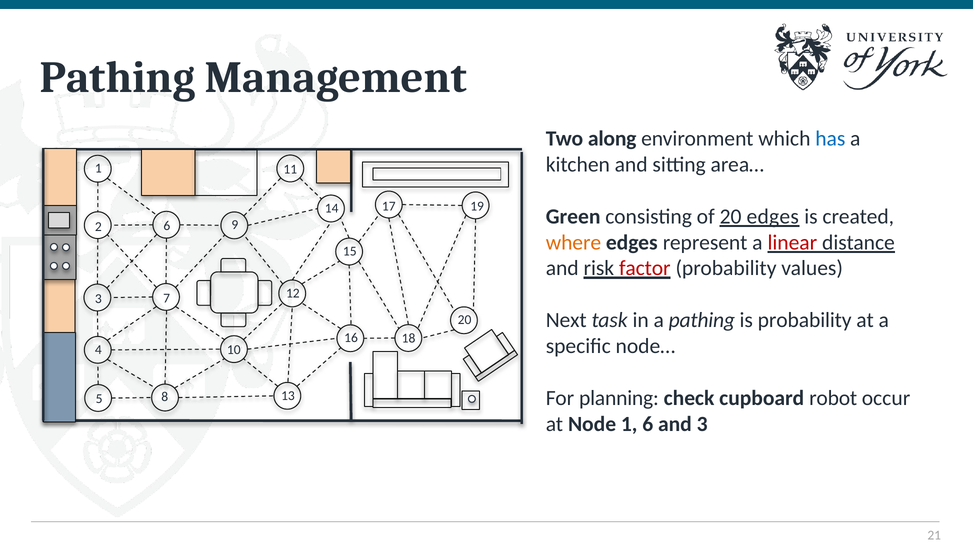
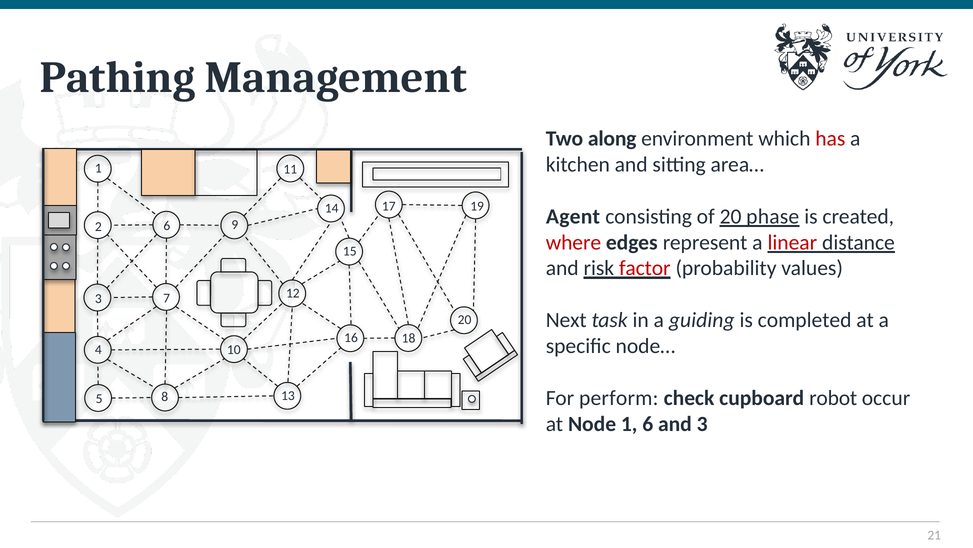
has colour: blue -> red
Green: Green -> Agent
20 edges: edges -> phase
where colour: orange -> red
a pathing: pathing -> guiding
is probability: probability -> completed
planning: planning -> perform
